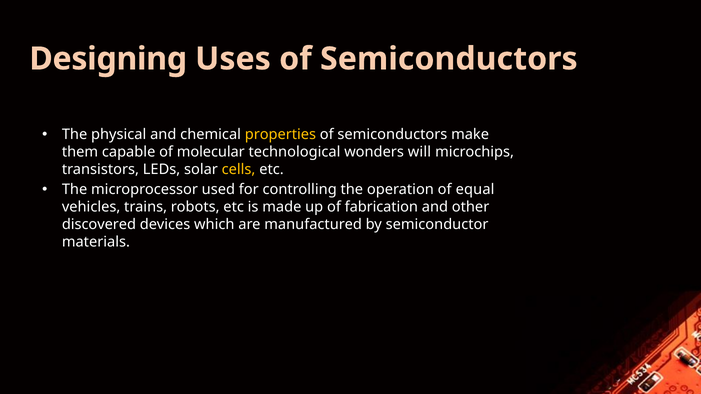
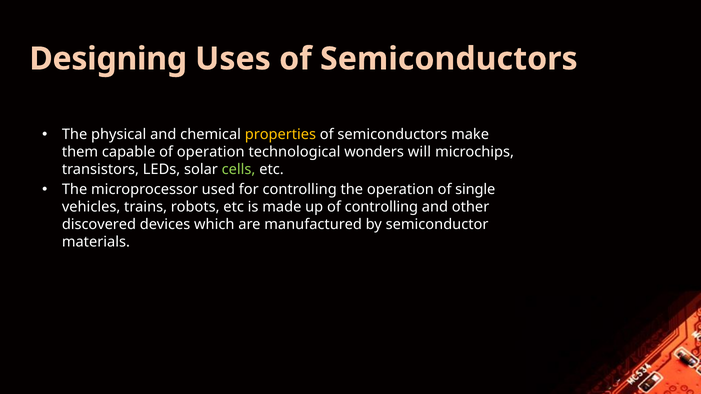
of molecular: molecular -> operation
cells colour: yellow -> light green
equal: equal -> single
of fabrication: fabrication -> controlling
